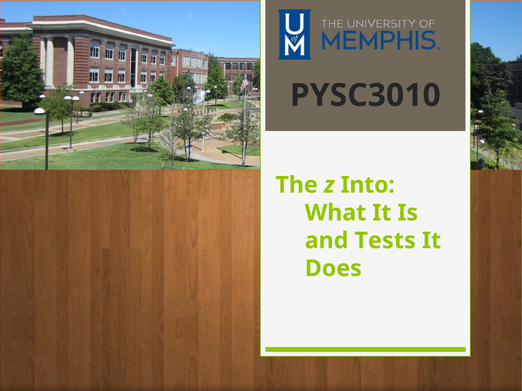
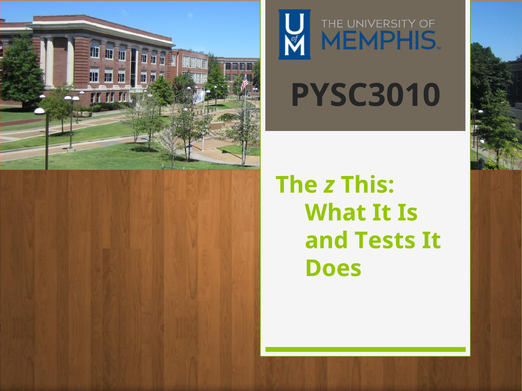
Into: Into -> This
